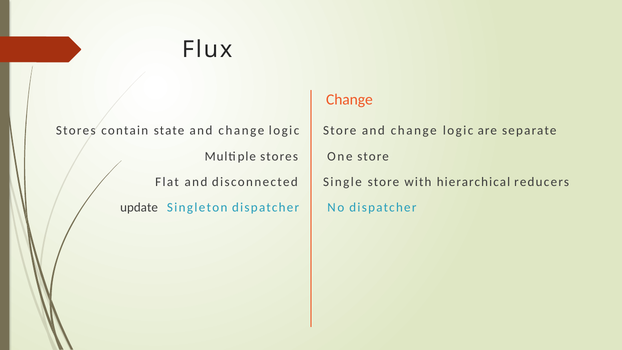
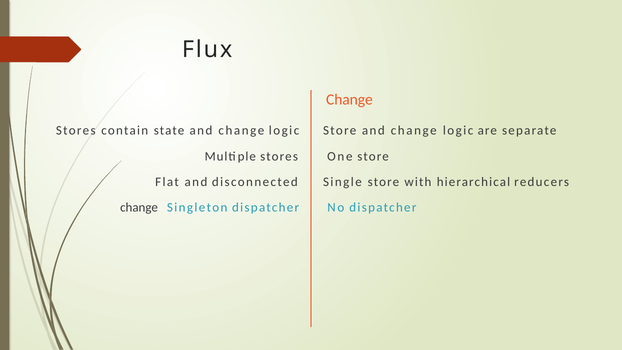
update at (139, 207): update -> change
